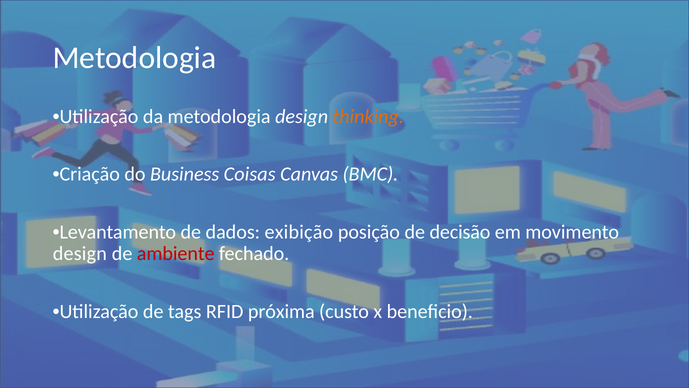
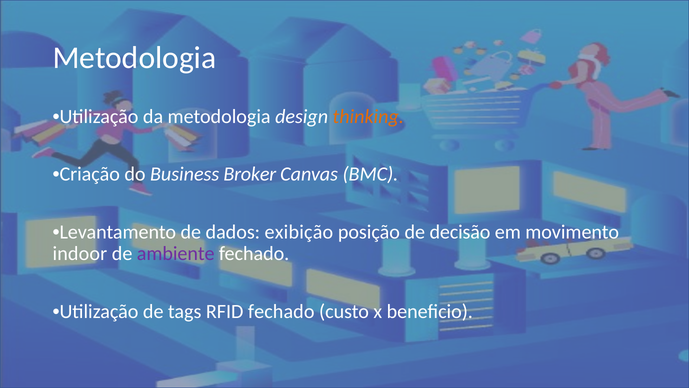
Coisas: Coisas -> Broker
design at (80, 253): design -> indoor
ambiente colour: red -> purple
RFID próxima: próxima -> fechado
